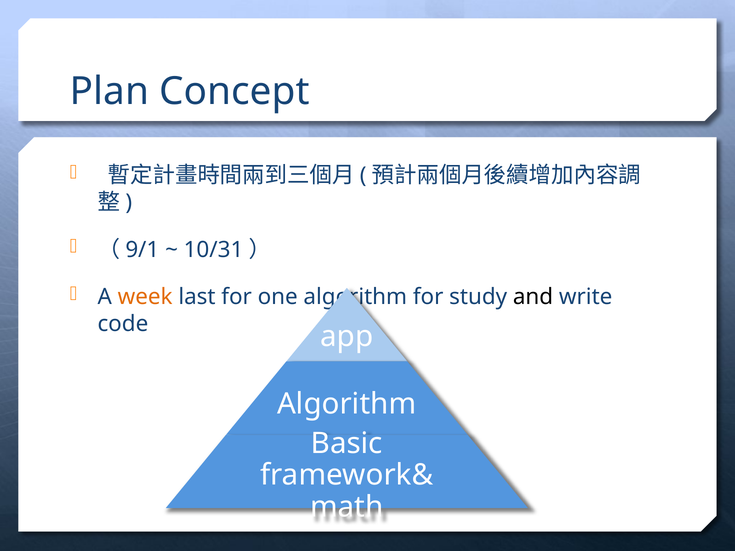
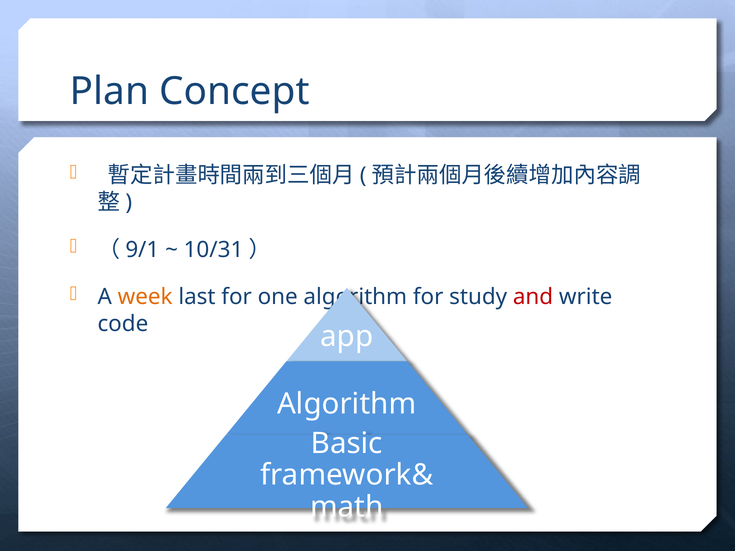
and colour: black -> red
